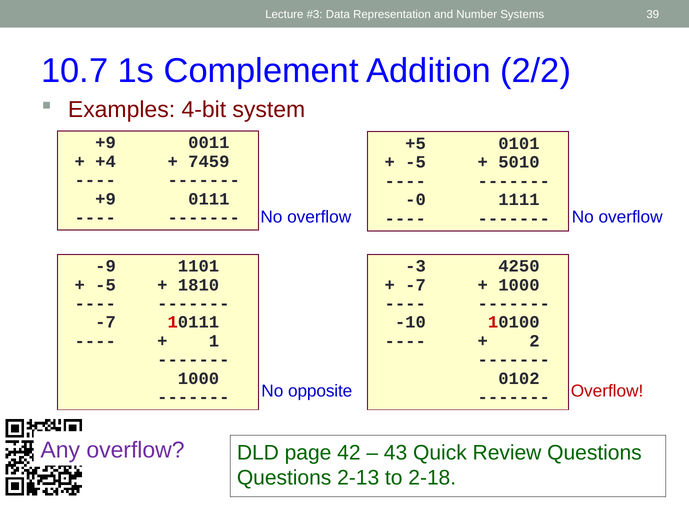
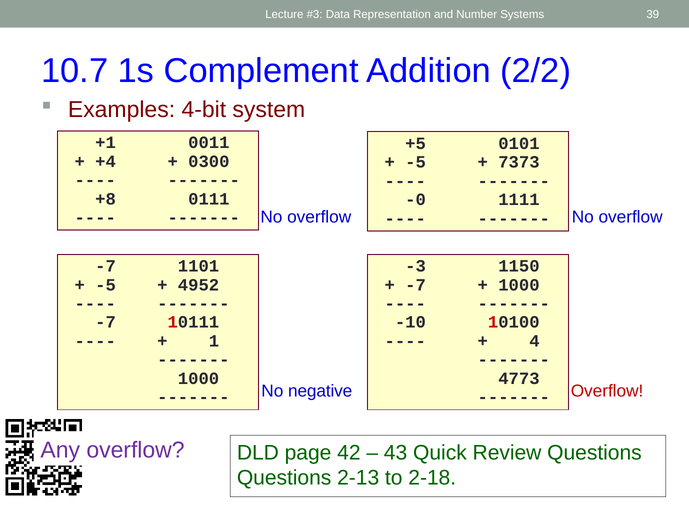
+9 at (106, 143): +9 -> +1
7459: 7459 -> 0300
5010: 5010 -> 7373
+9 at (106, 199): +9 -> +8
-9 at (106, 266): -9 -> -7
4250: 4250 -> 1150
1810: 1810 -> 4952
2: 2 -> 4
0102: 0102 -> 4773
opposite: opposite -> negative
